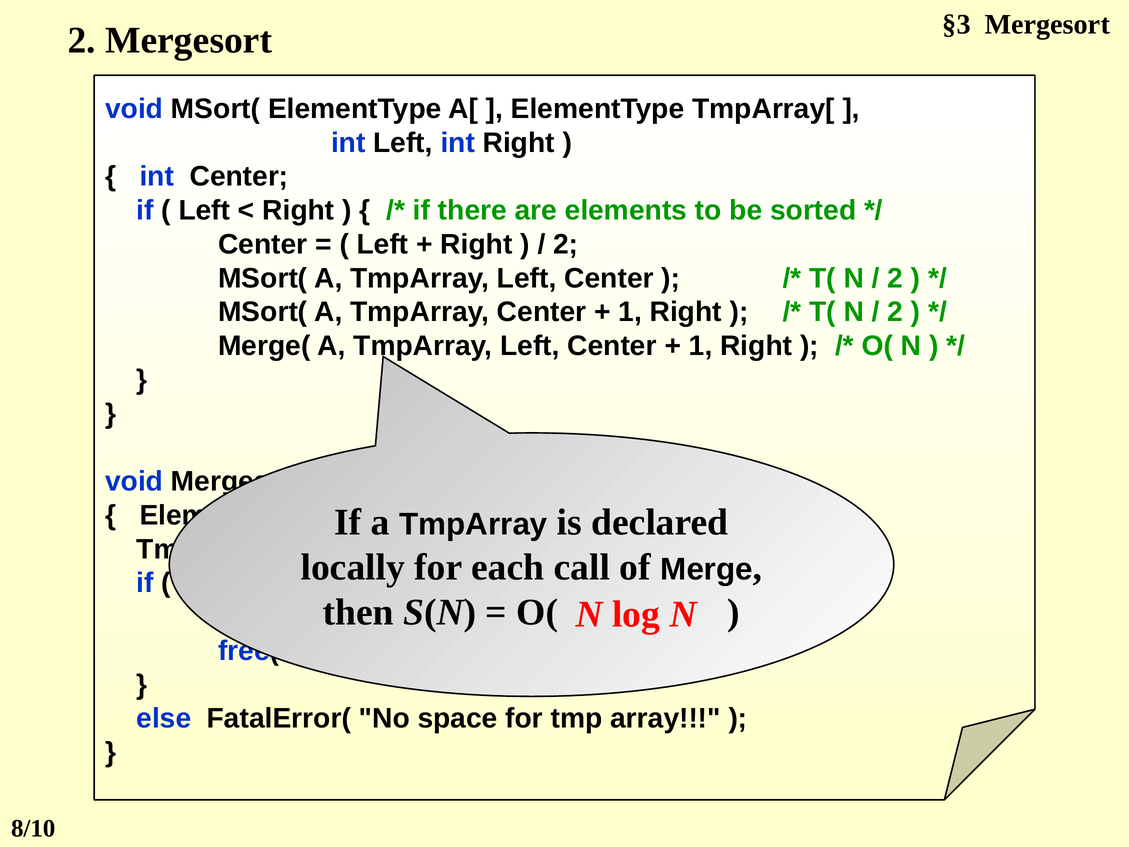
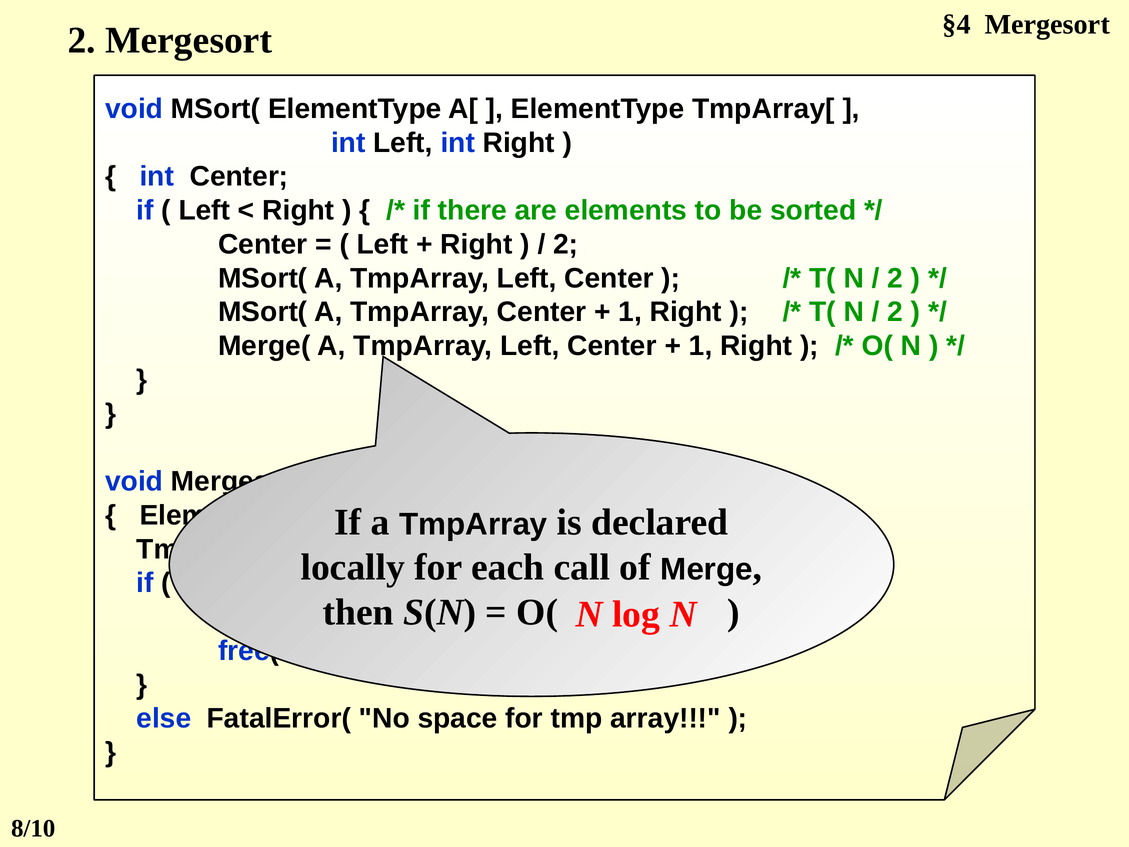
§3: §3 -> §4
